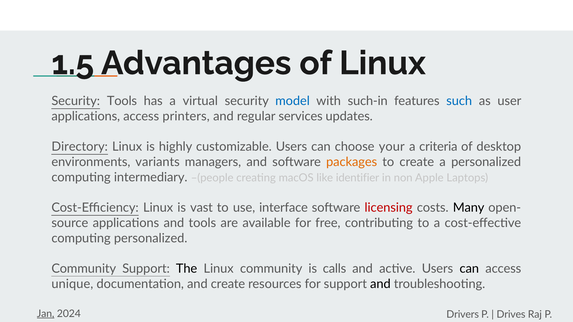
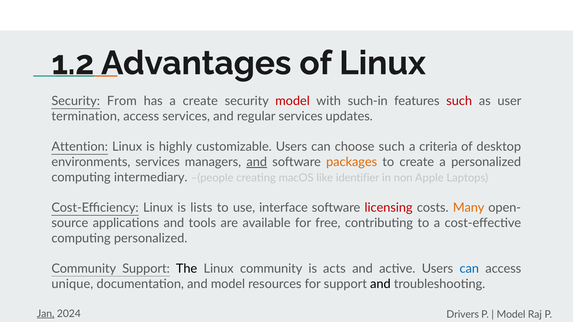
1.5: 1.5 -> 1.2
Security Tools: Tools -> From
a virtual: virtual -> create
model at (293, 101) colour: blue -> red
such at (459, 101) colour: blue -> red
applications at (86, 116): applications -> termination
access printers: printers -> services
Directory: Directory -> Attention
choose your: your -> such
environments variants: variants -> services
and at (257, 162) underline: none -> present
vast: vast -> lists
Many colour: black -> orange
calls: calls -> acts
can at (469, 269) colour: black -> blue
and create: create -> model
Drives at (511, 315): Drives -> Model
